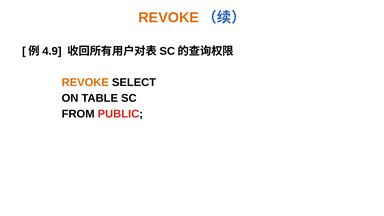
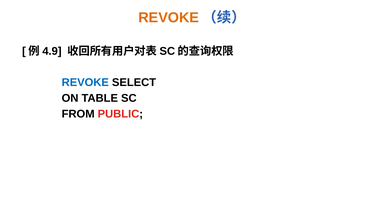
REVOKE at (85, 83) colour: orange -> blue
